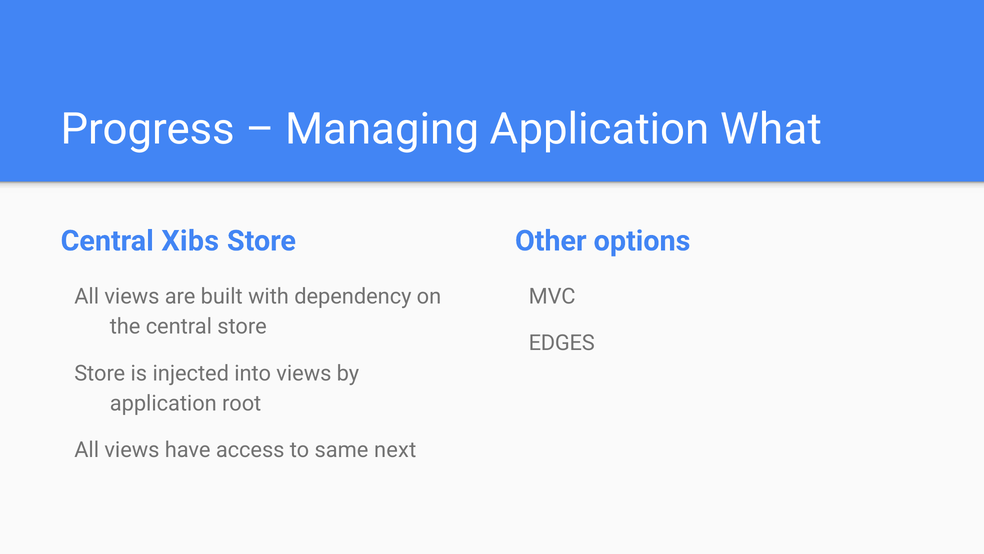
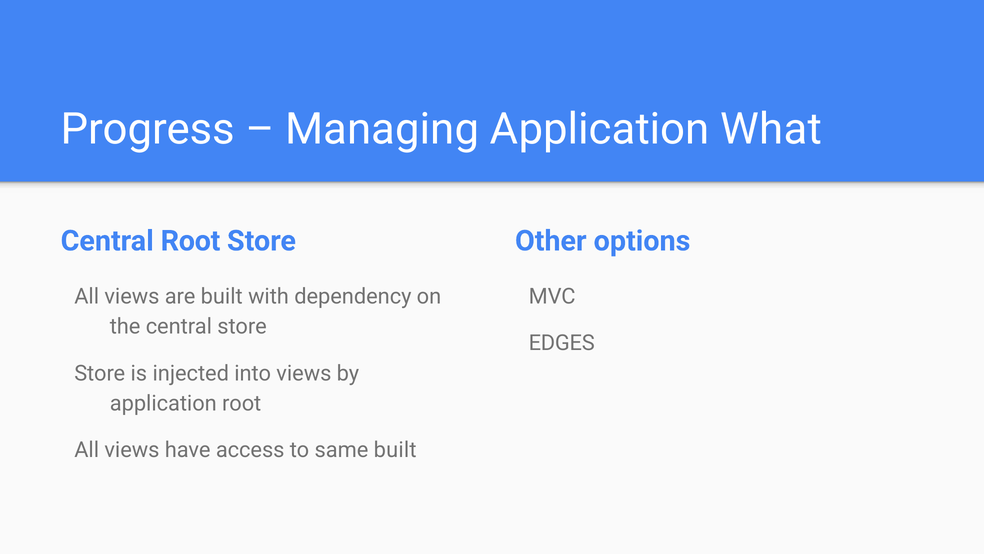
Central Xibs: Xibs -> Root
same next: next -> built
